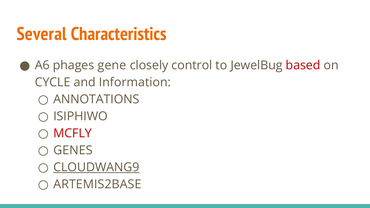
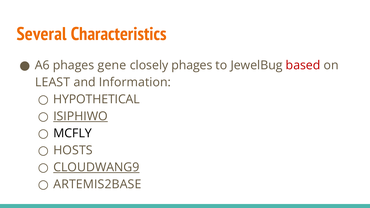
closely control: control -> phages
CYCLE: CYCLE -> LEAST
ANNOTATIONS: ANNOTATIONS -> HYPOTHETICAL
ISIPHIWO underline: none -> present
MCFLY colour: red -> black
GENES: GENES -> HOSTS
